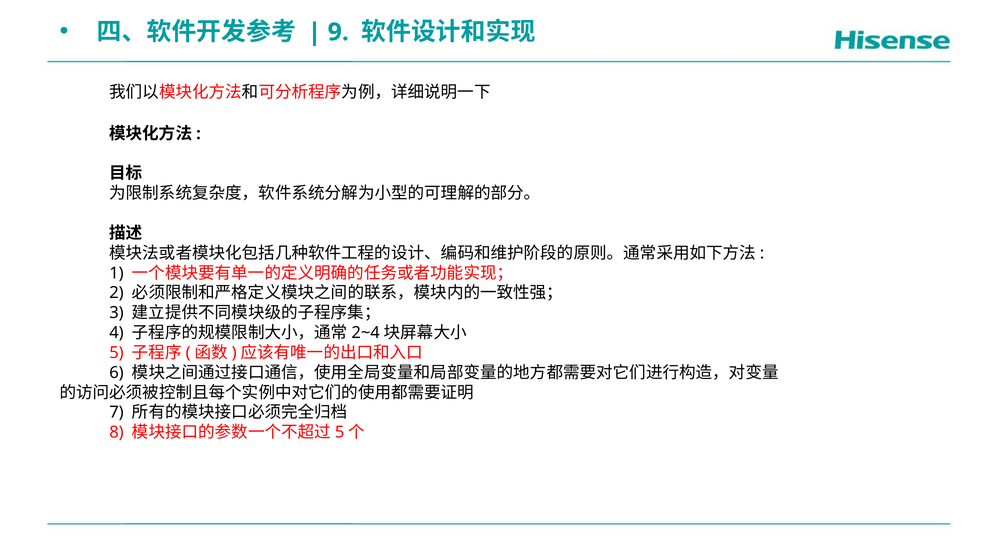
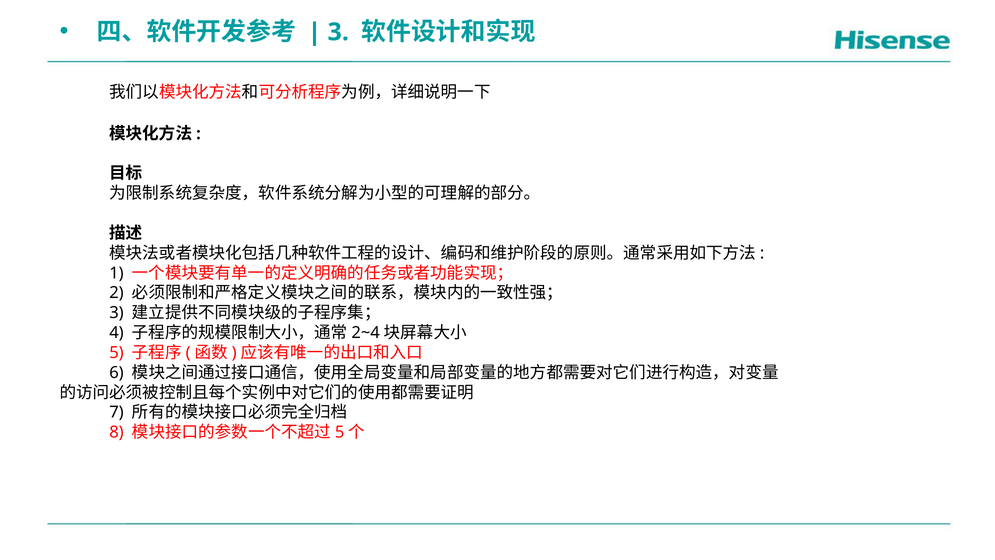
9 at (338, 32): 9 -> 3
